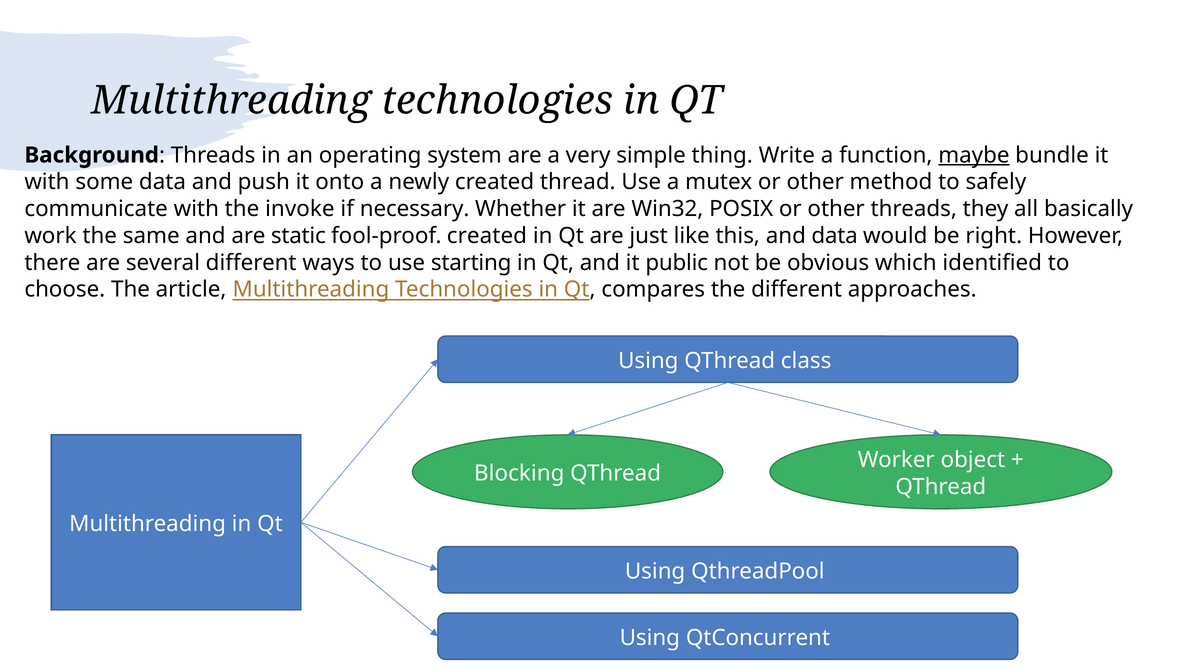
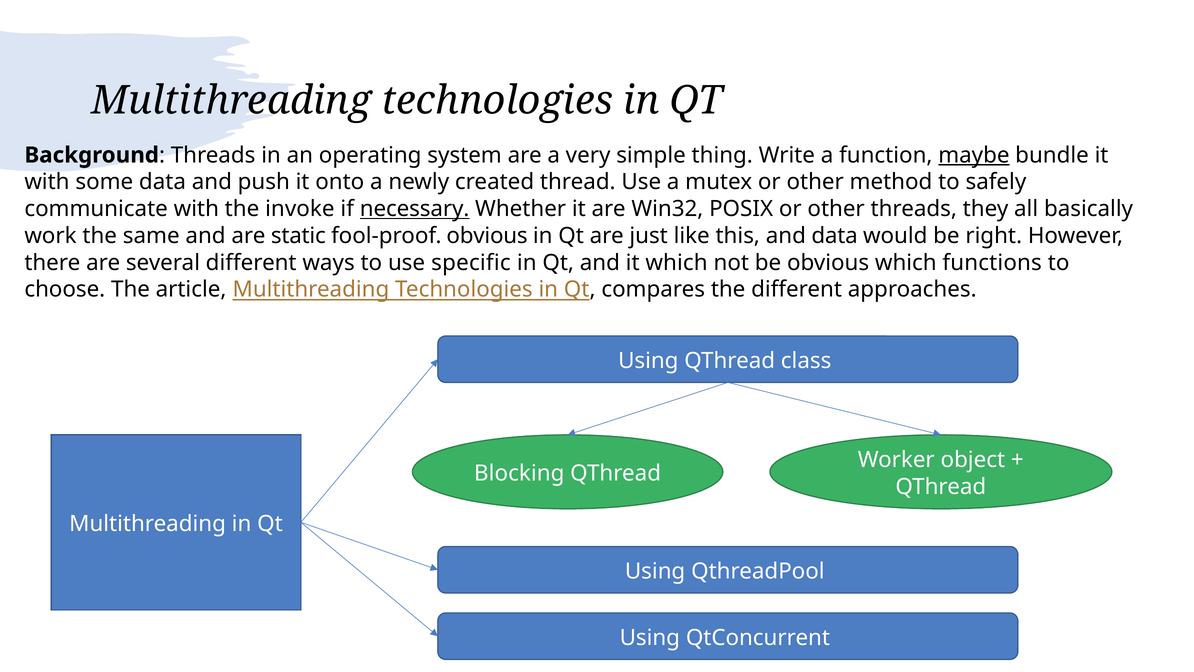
necessary underline: none -> present
fool-proof created: created -> obvious
starting: starting -> specific
it public: public -> which
identified: identified -> functions
